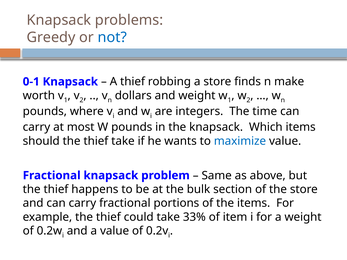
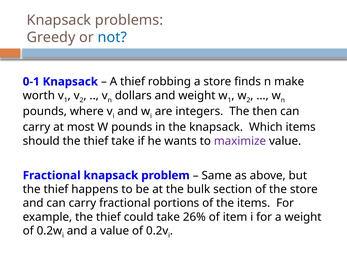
time: time -> then
maximize colour: blue -> purple
33%: 33% -> 26%
